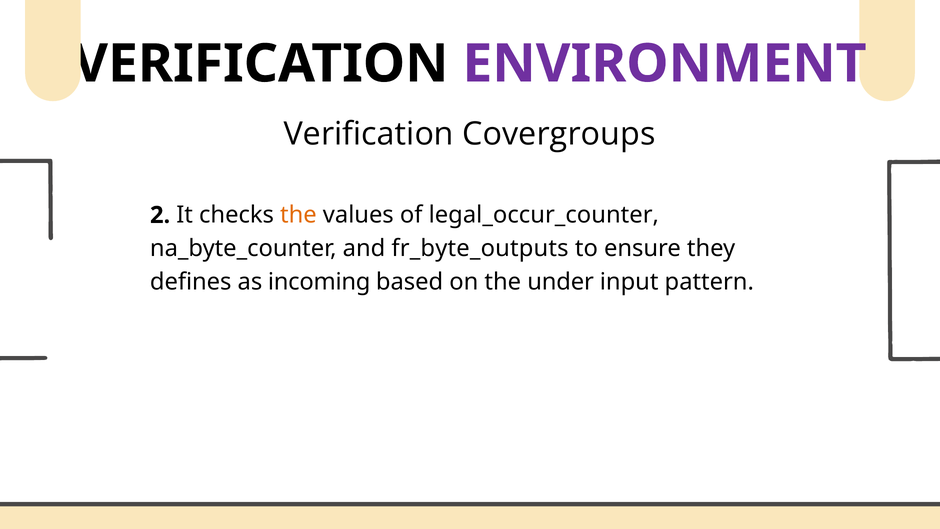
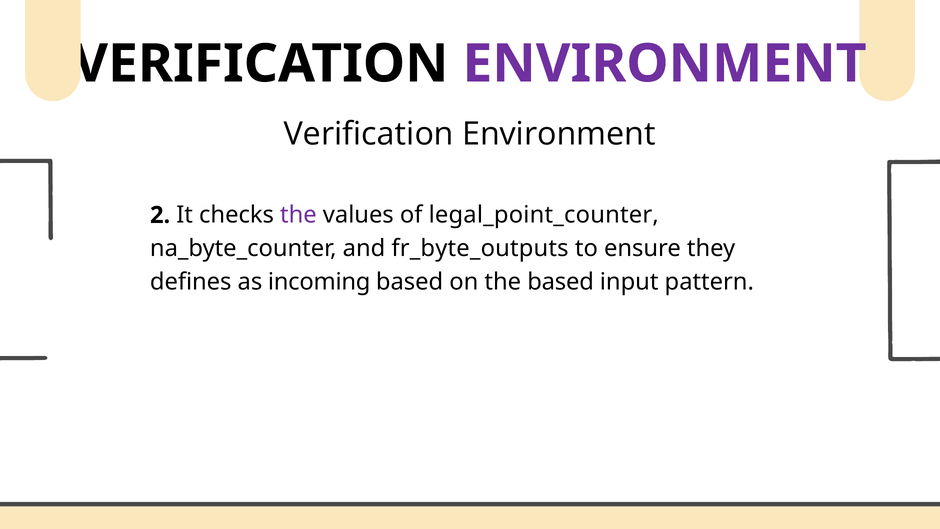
Covergroups at (559, 134): Covergroups -> Environment
the at (298, 215) colour: orange -> purple
legal_occur_counter: legal_occur_counter -> legal_point_counter
the under: under -> based
